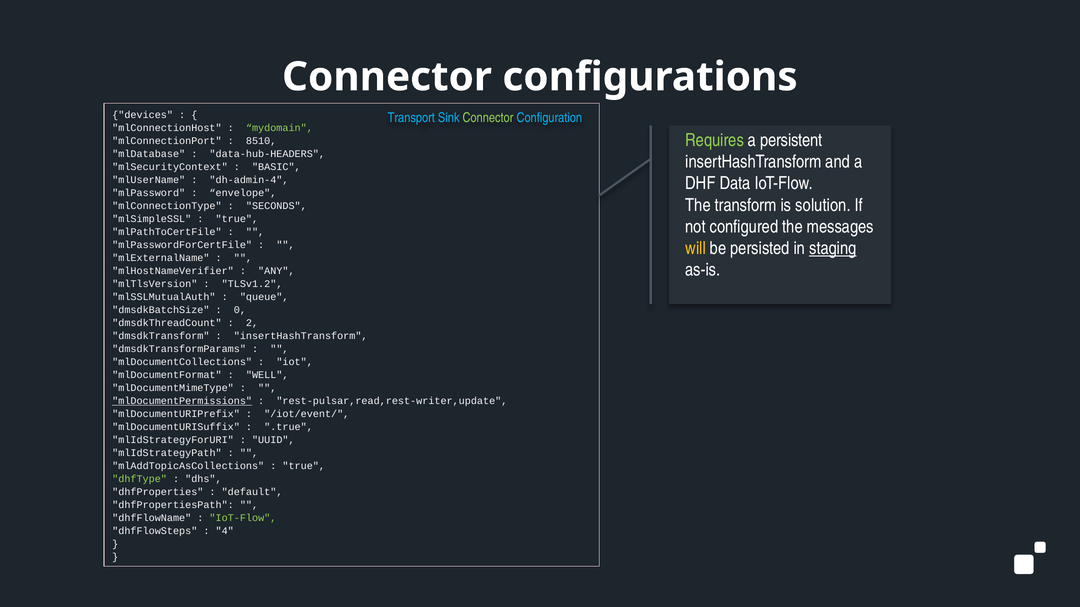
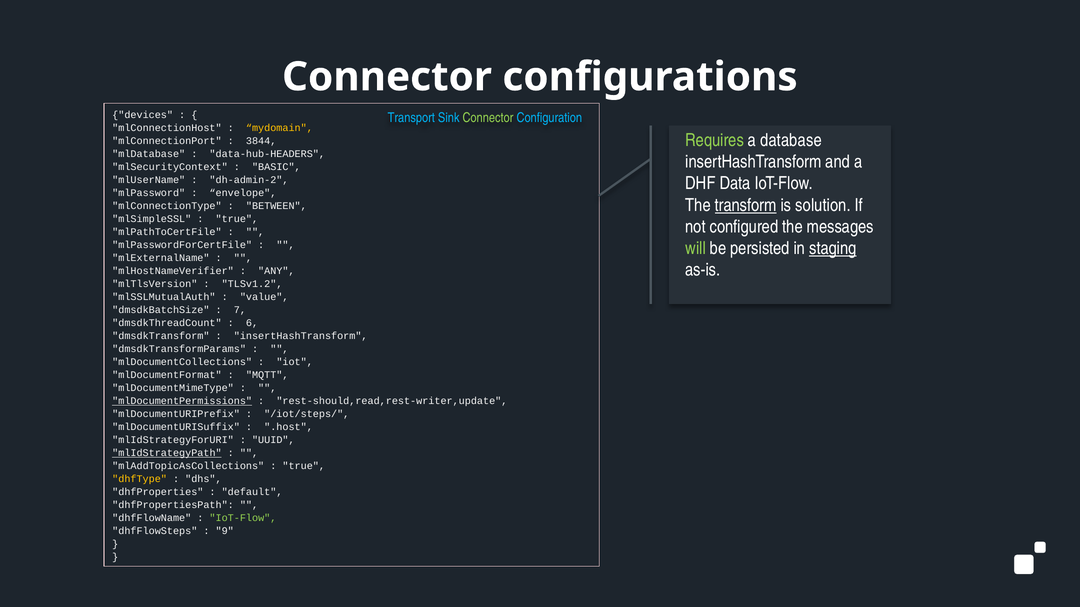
mydomain colour: light green -> yellow
persistent: persistent -> database
8510: 8510 -> 3844
dh-admin-4: dh-admin-4 -> dh-admin-2
transform underline: none -> present
SECONDS: SECONDS -> BETWEEN
will colour: yellow -> light green
queue: queue -> value
0: 0 -> 7
2: 2 -> 6
WELL: WELL -> MQTT
rest-pulsar,read,rest-writer,update: rest-pulsar,read,rest-writer,update -> rest-should,read,rest-writer,update
/iot/event/: /iot/event/ -> /iot/steps/
.true: .true -> .host
mlIdStrategyPath underline: none -> present
dhfType colour: light green -> yellow
4: 4 -> 9
